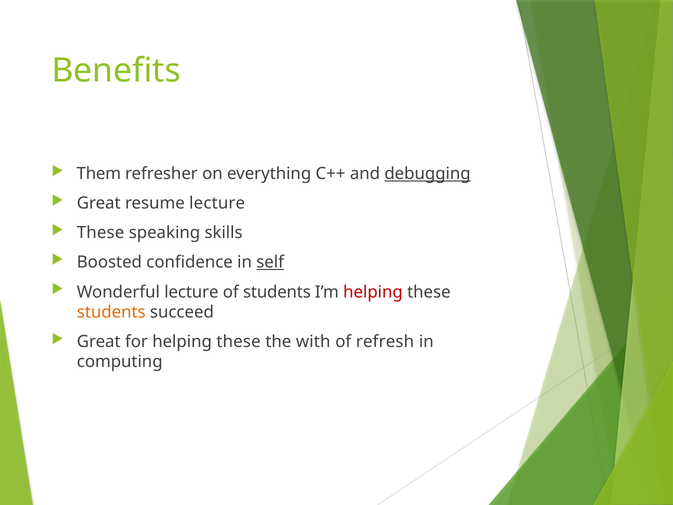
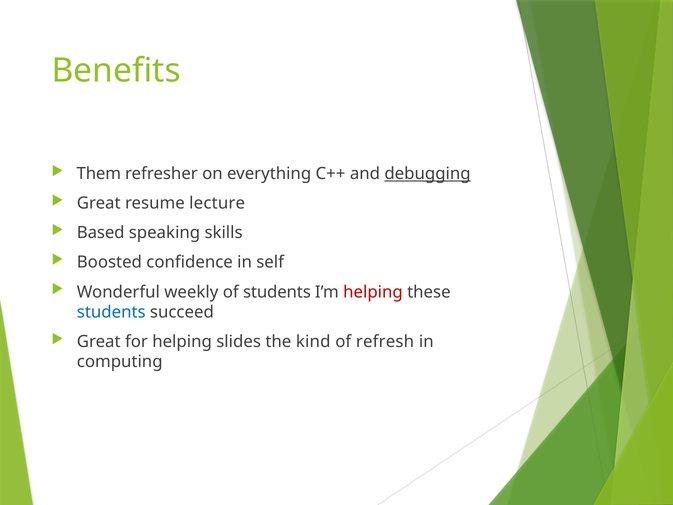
These at (101, 233): These -> Based
self underline: present -> none
Wonderful lecture: lecture -> weekly
students at (111, 312) colour: orange -> blue
for helping these: these -> slides
with: with -> kind
